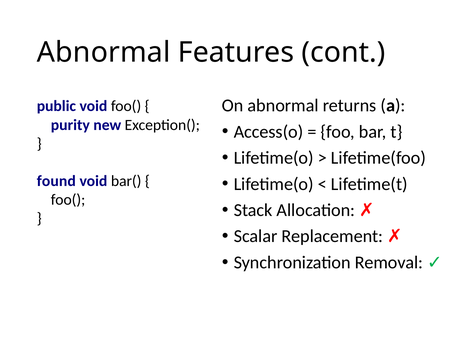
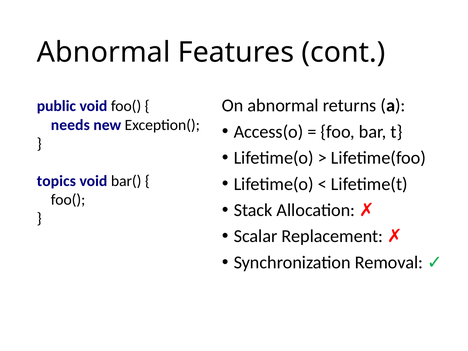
purity: purity -> needs
found: found -> topics
